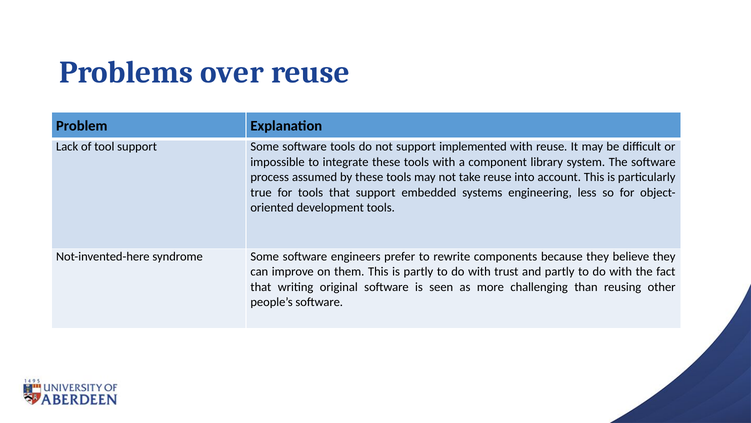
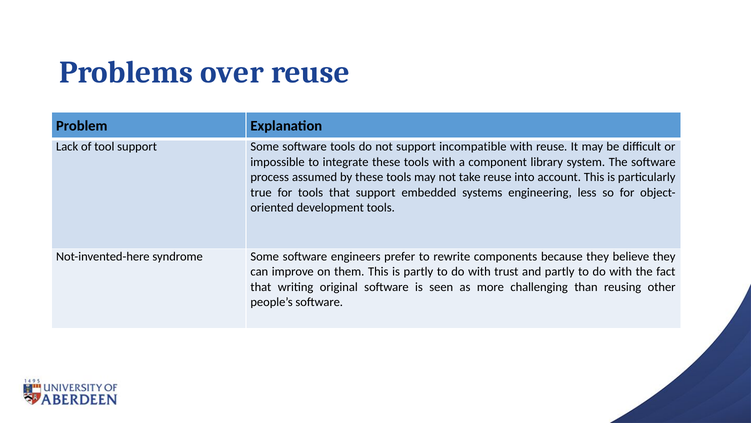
implemented: implemented -> incompatible
